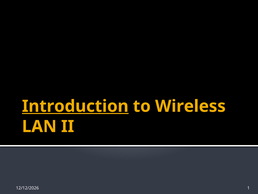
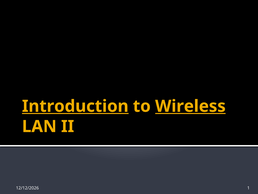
Wireless underline: none -> present
